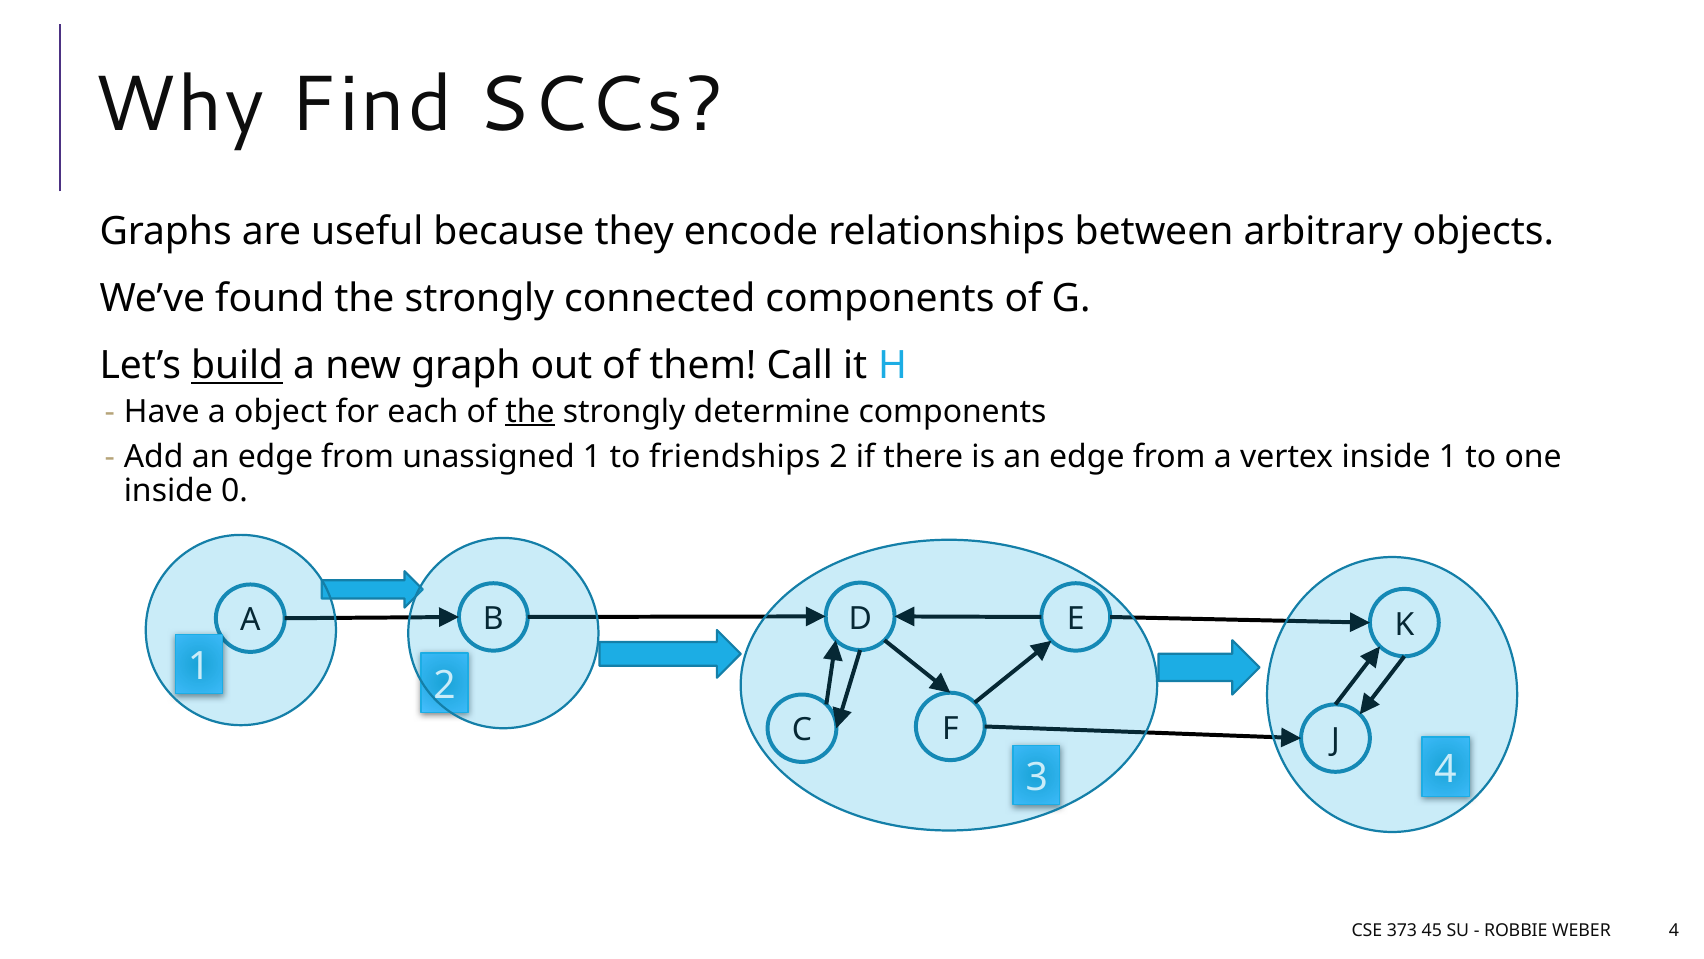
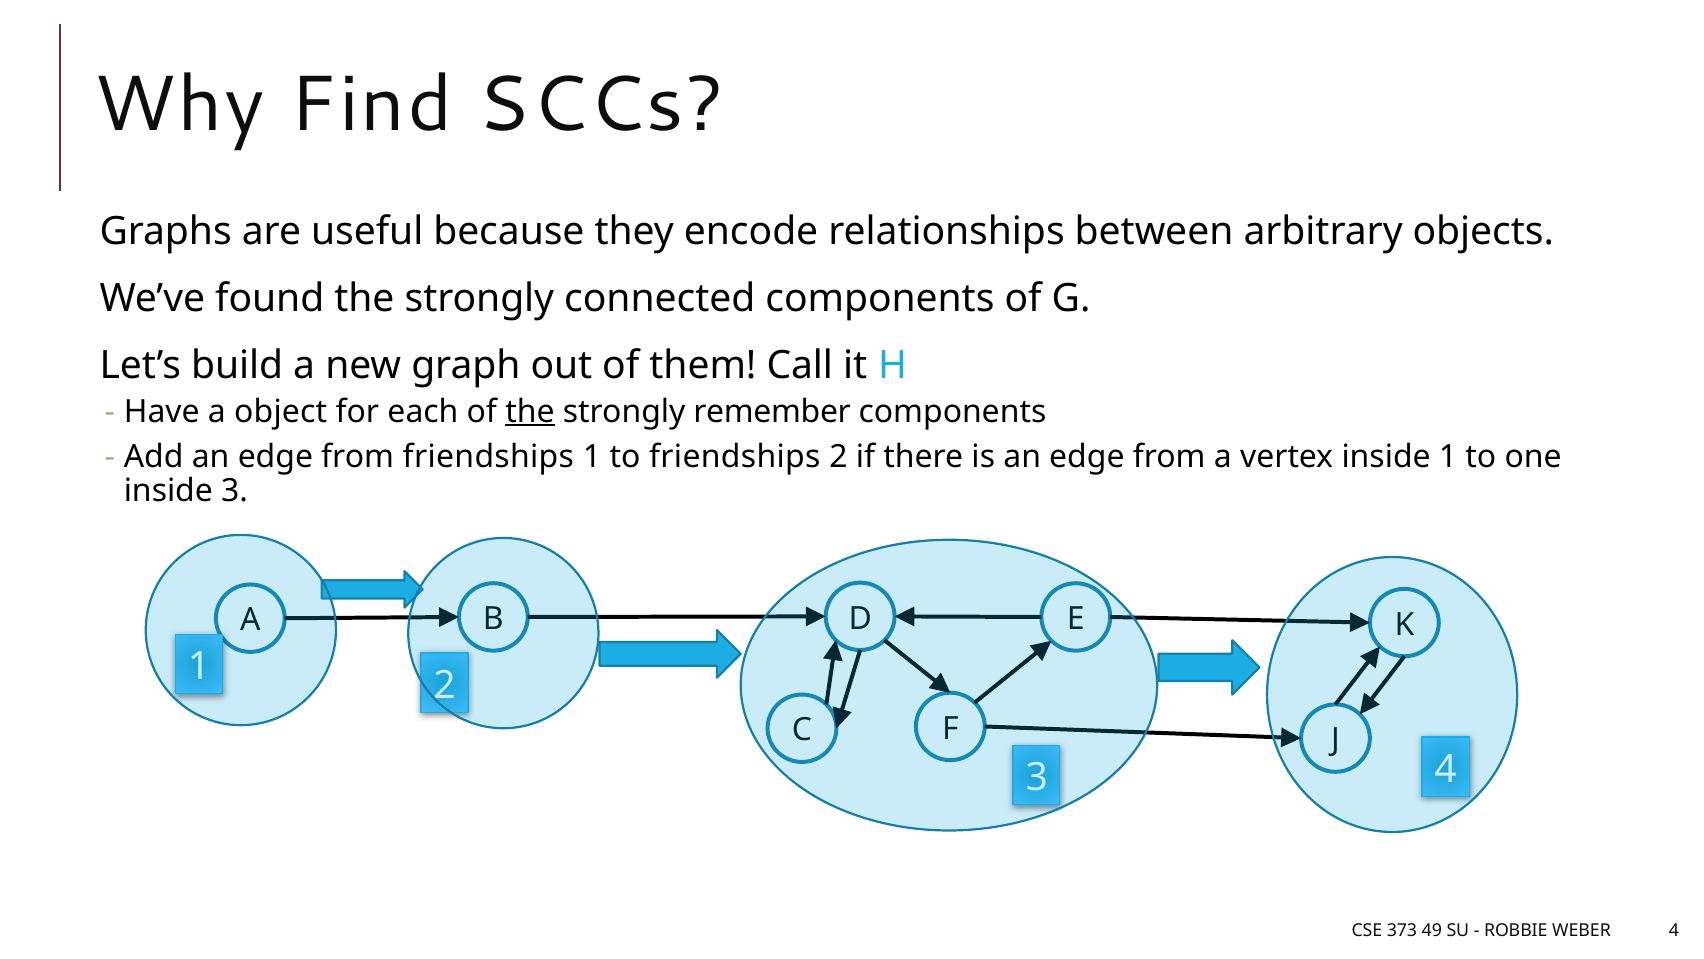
build underline: present -> none
determine: determine -> remember
from unassigned: unassigned -> friendships
inside 0: 0 -> 3
45: 45 -> 49
